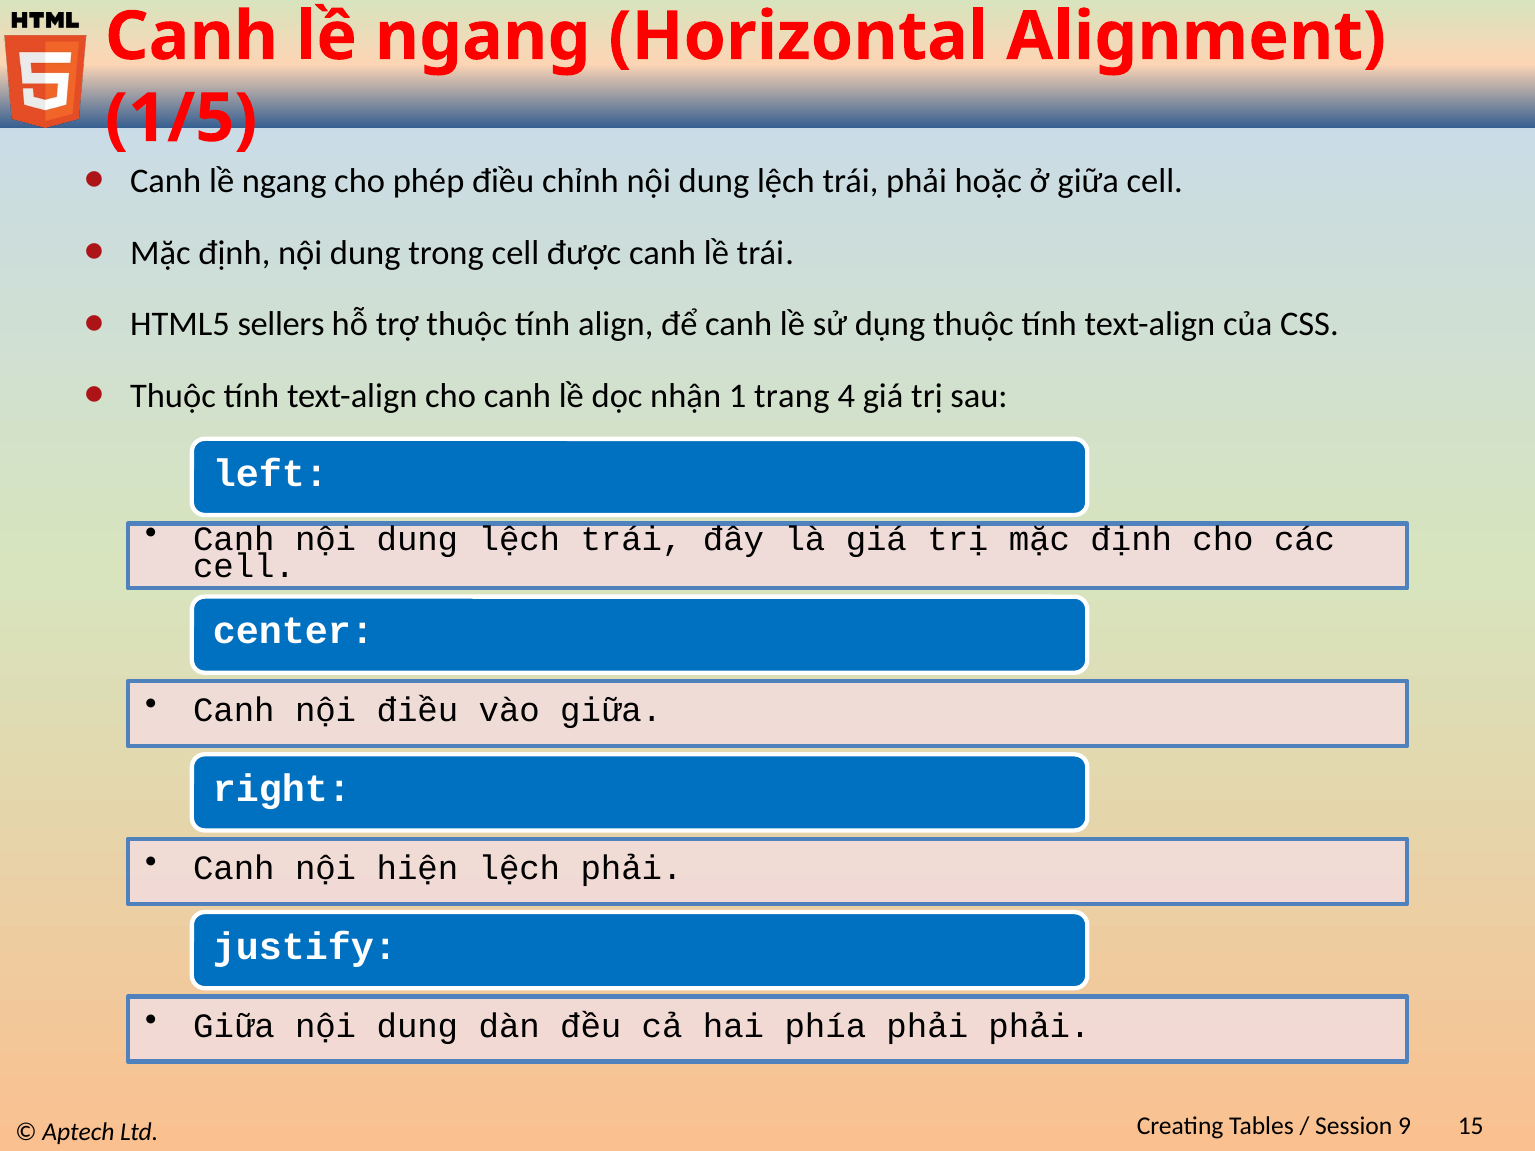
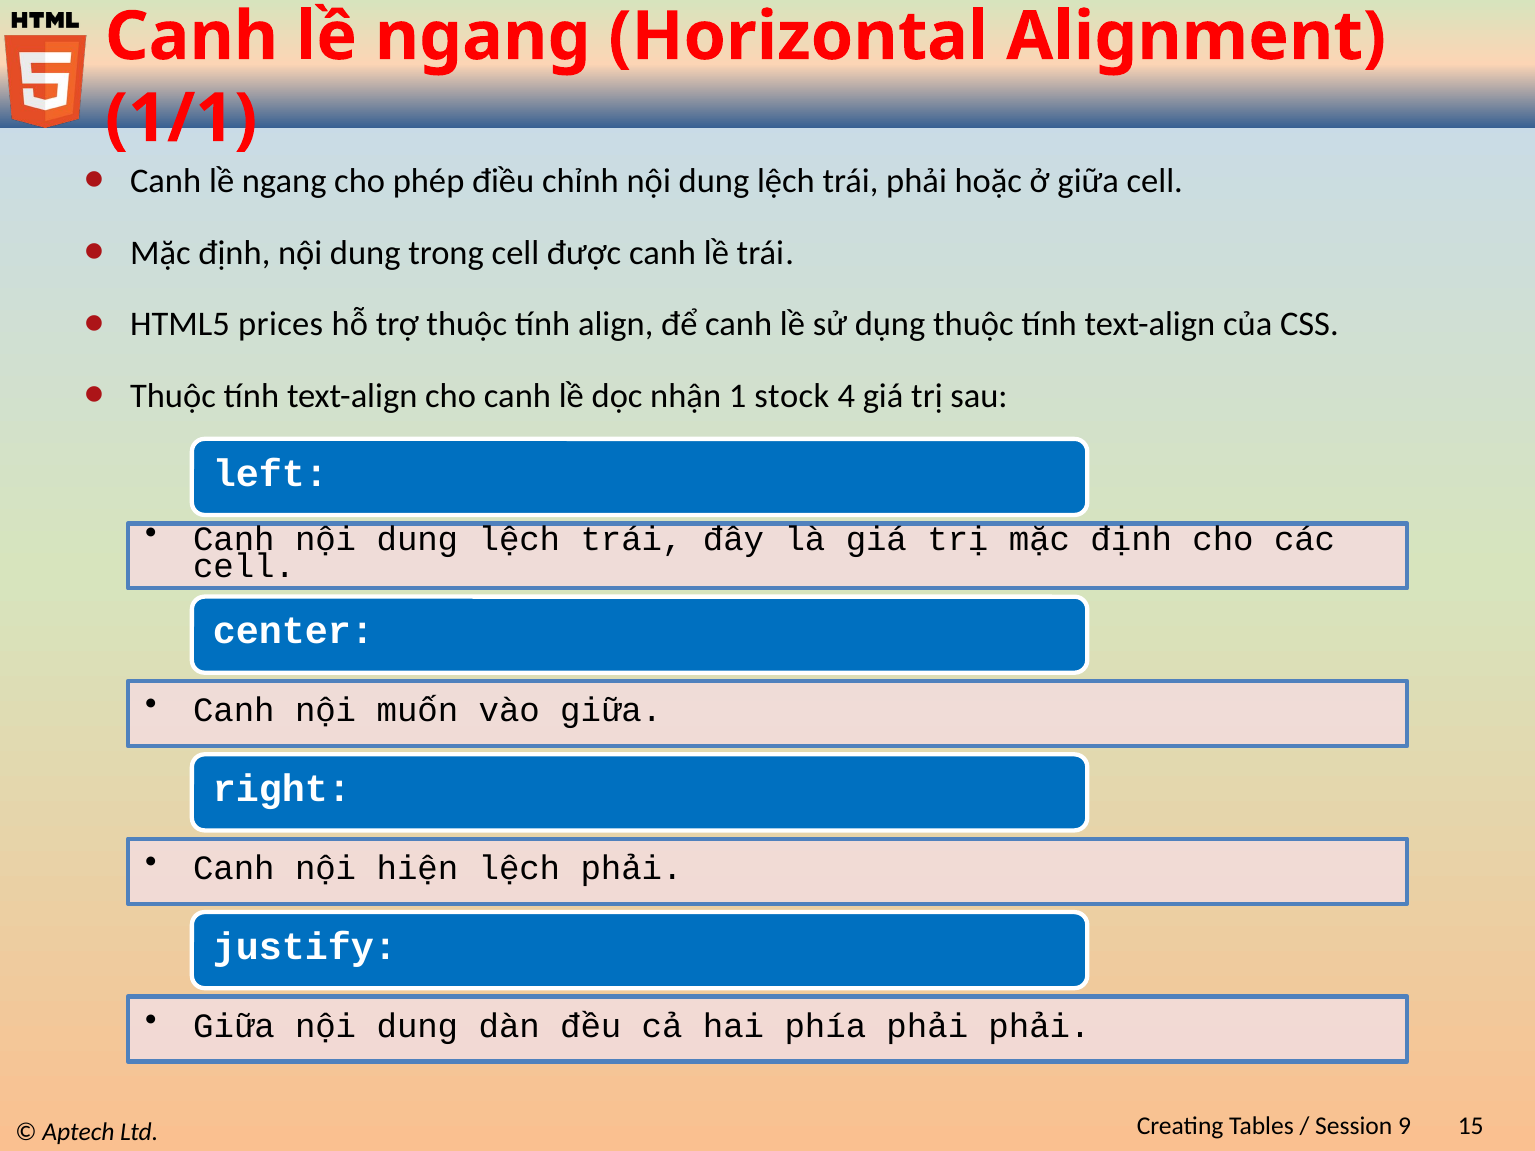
1/5: 1/5 -> 1/1
sellers: sellers -> prices
trang: trang -> stock
nội điều: điều -> muốn
